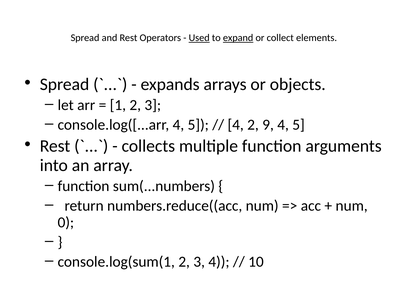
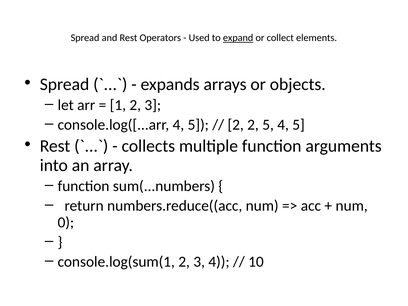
Used underline: present -> none
4 at (236, 125): 4 -> 2
2 9: 9 -> 5
